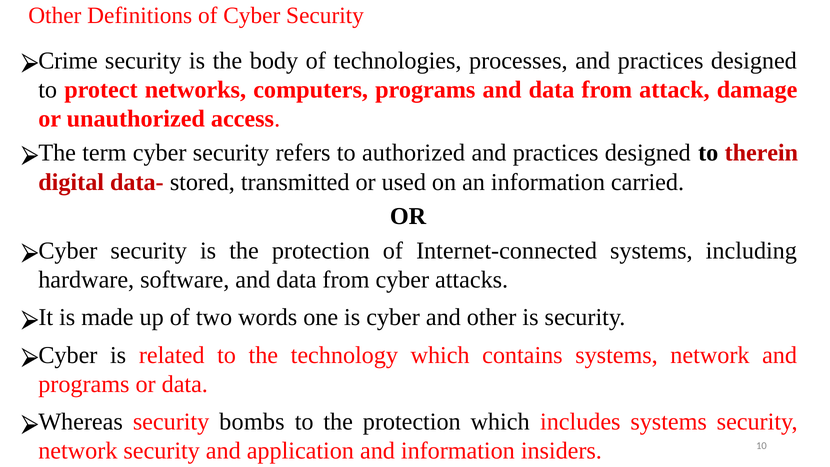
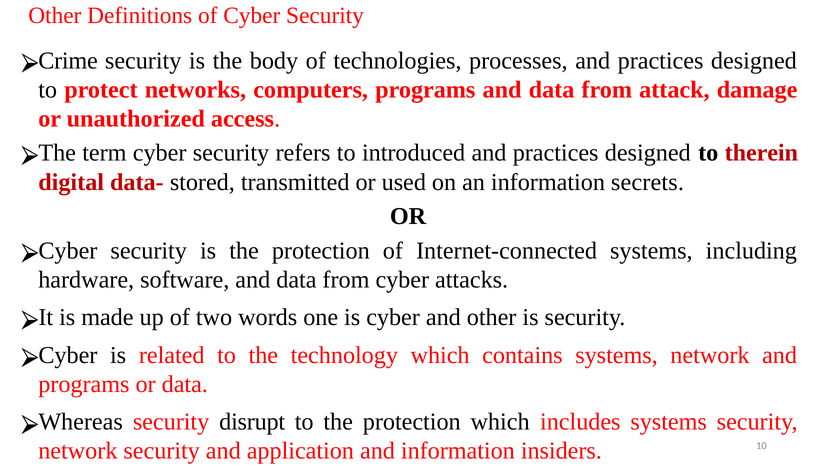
authorized: authorized -> introduced
carried: carried -> secrets
bombs: bombs -> disrupt
